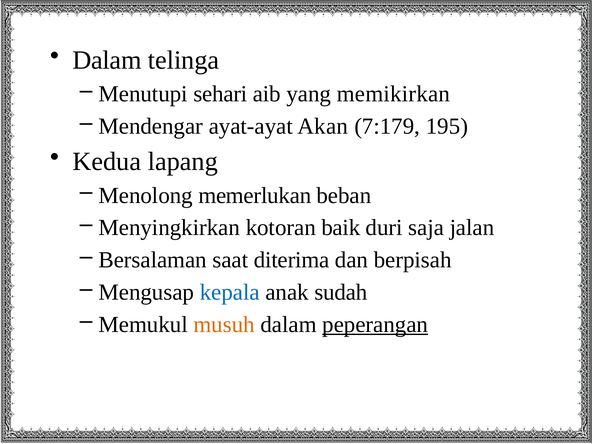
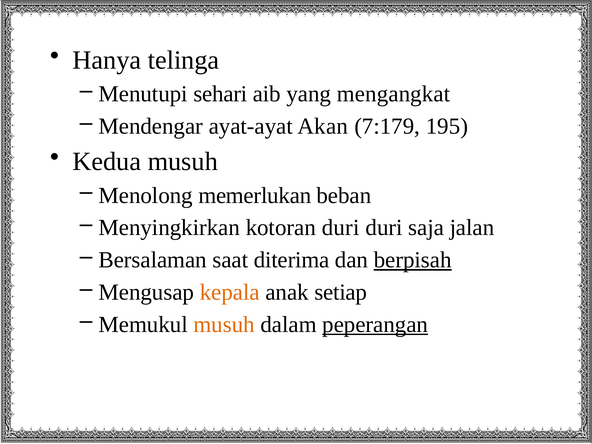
Dalam at (107, 60): Dalam -> Hanya
memikirkan: memikirkan -> mengangkat
Kedua lapang: lapang -> musuh
kotoran baik: baik -> duri
berpisah underline: none -> present
kepala colour: blue -> orange
sudah: sudah -> setiap
